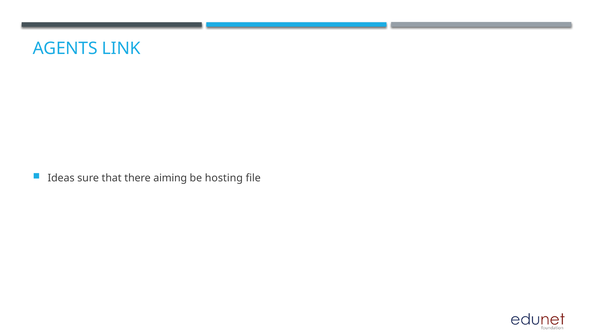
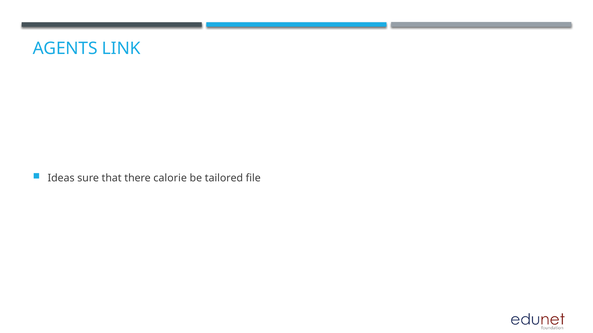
aiming: aiming -> calorie
hosting: hosting -> tailored
